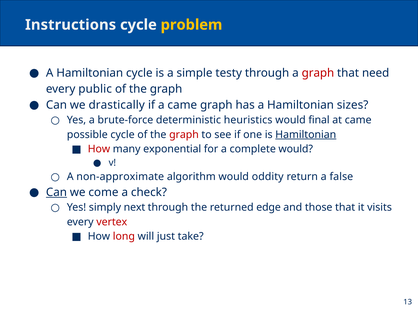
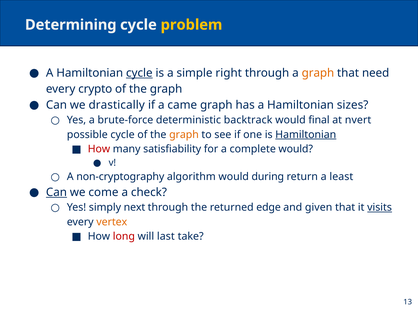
Instructions: Instructions -> Determining
cycle at (139, 73) underline: none -> present
testy: testy -> right
graph at (318, 73) colour: red -> orange
public: public -> crypto
heuristics: heuristics -> backtrack
at came: came -> nvert
graph at (184, 134) colour: red -> orange
exponential: exponential -> satisfiability
non-approximate: non-approximate -> non-cryptography
oddity: oddity -> during
false: false -> least
those: those -> given
visits underline: none -> present
vertex colour: red -> orange
just: just -> last
